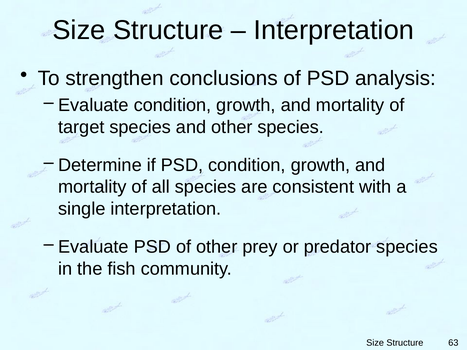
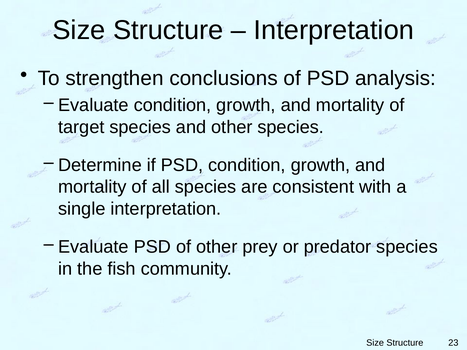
63: 63 -> 23
